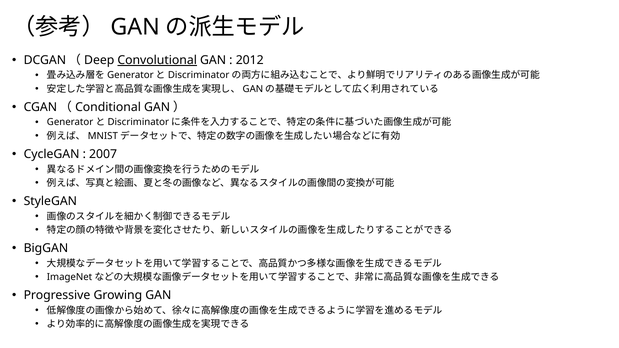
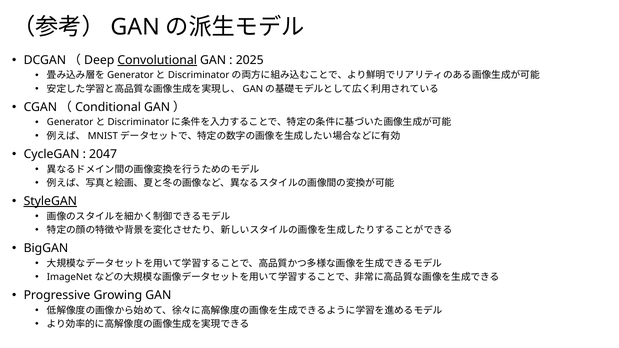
2012: 2012 -> 2025
2007: 2007 -> 2047
StyleGAN underline: none -> present
